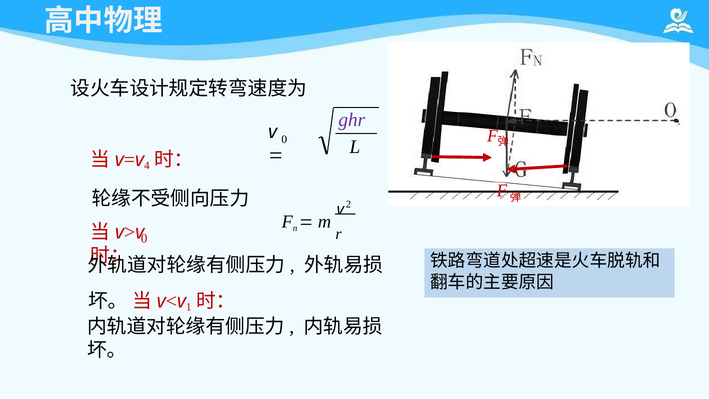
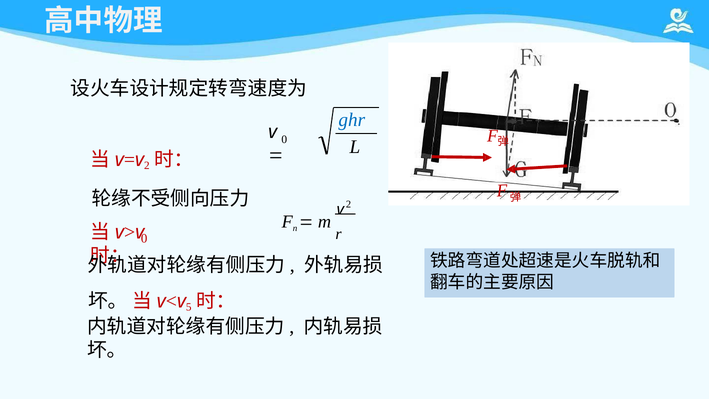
ghr colour: purple -> blue
4 at (147, 166): 4 -> 2
1: 1 -> 5
